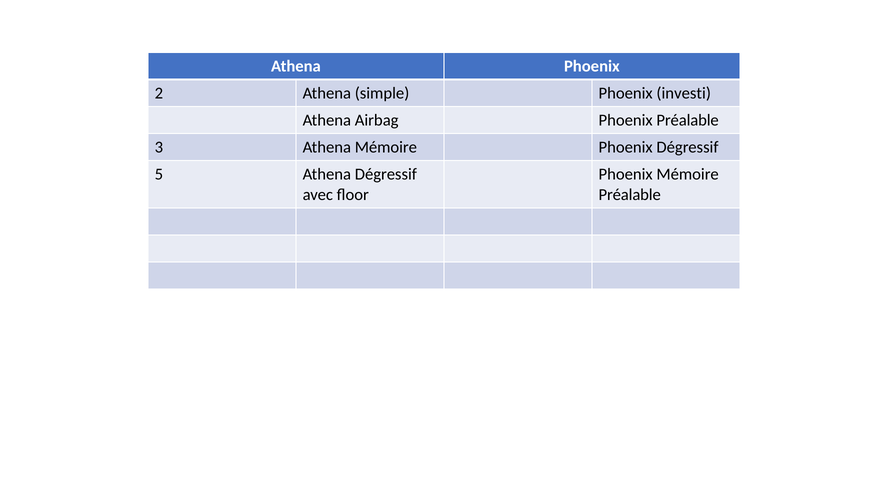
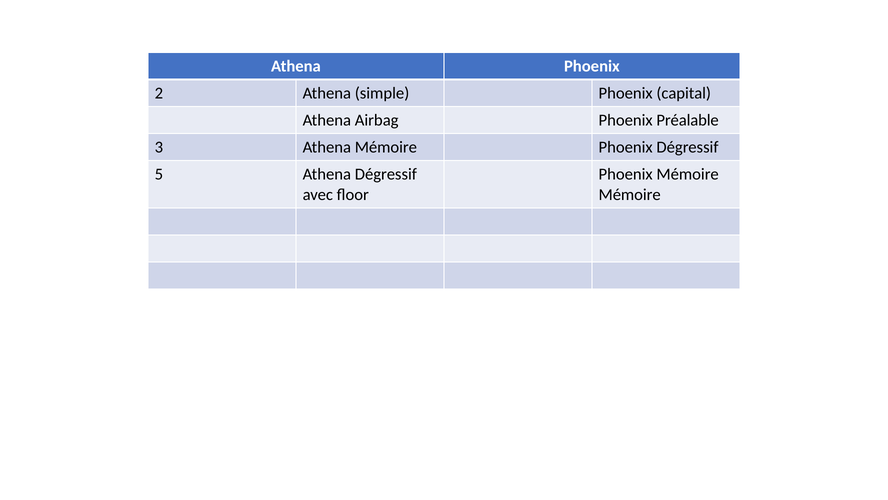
investi: investi -> capital
Préalable at (630, 194): Préalable -> Mémoire
